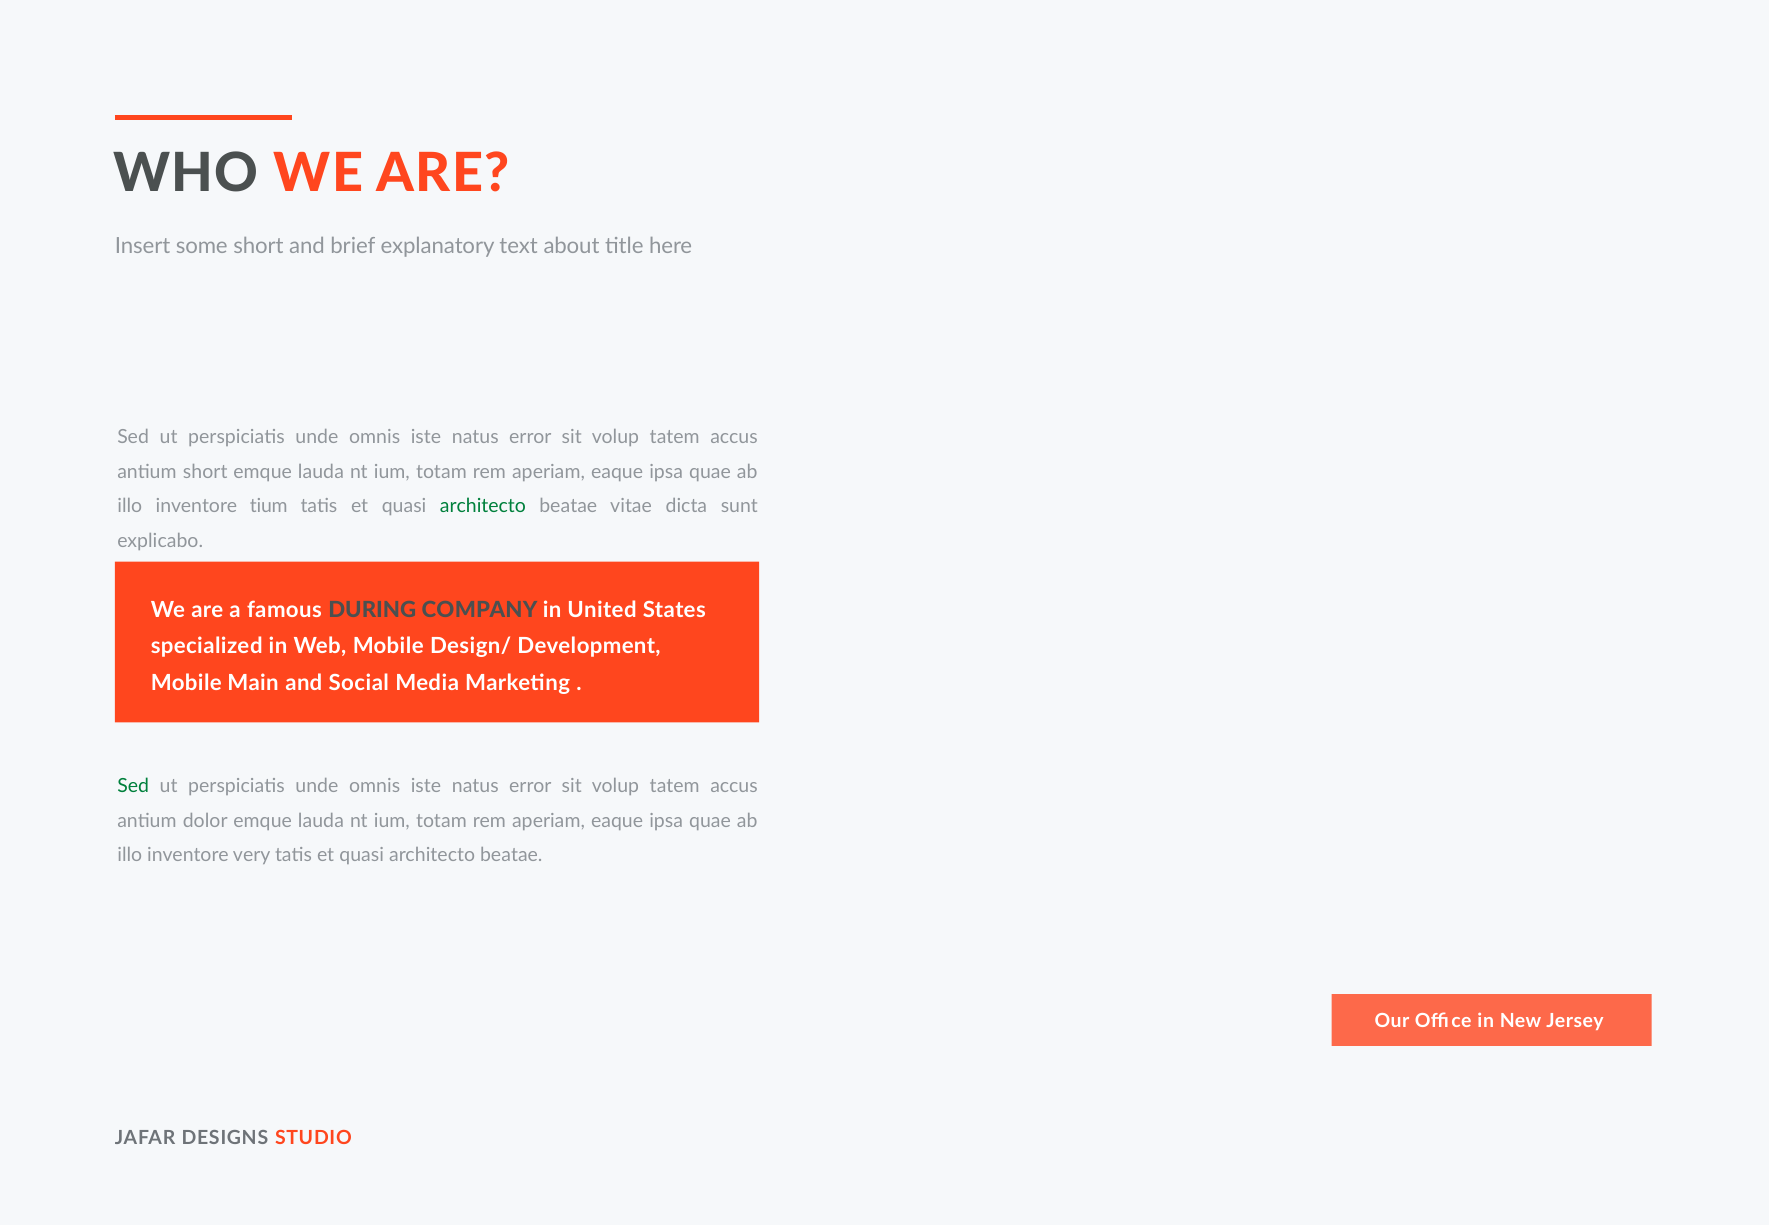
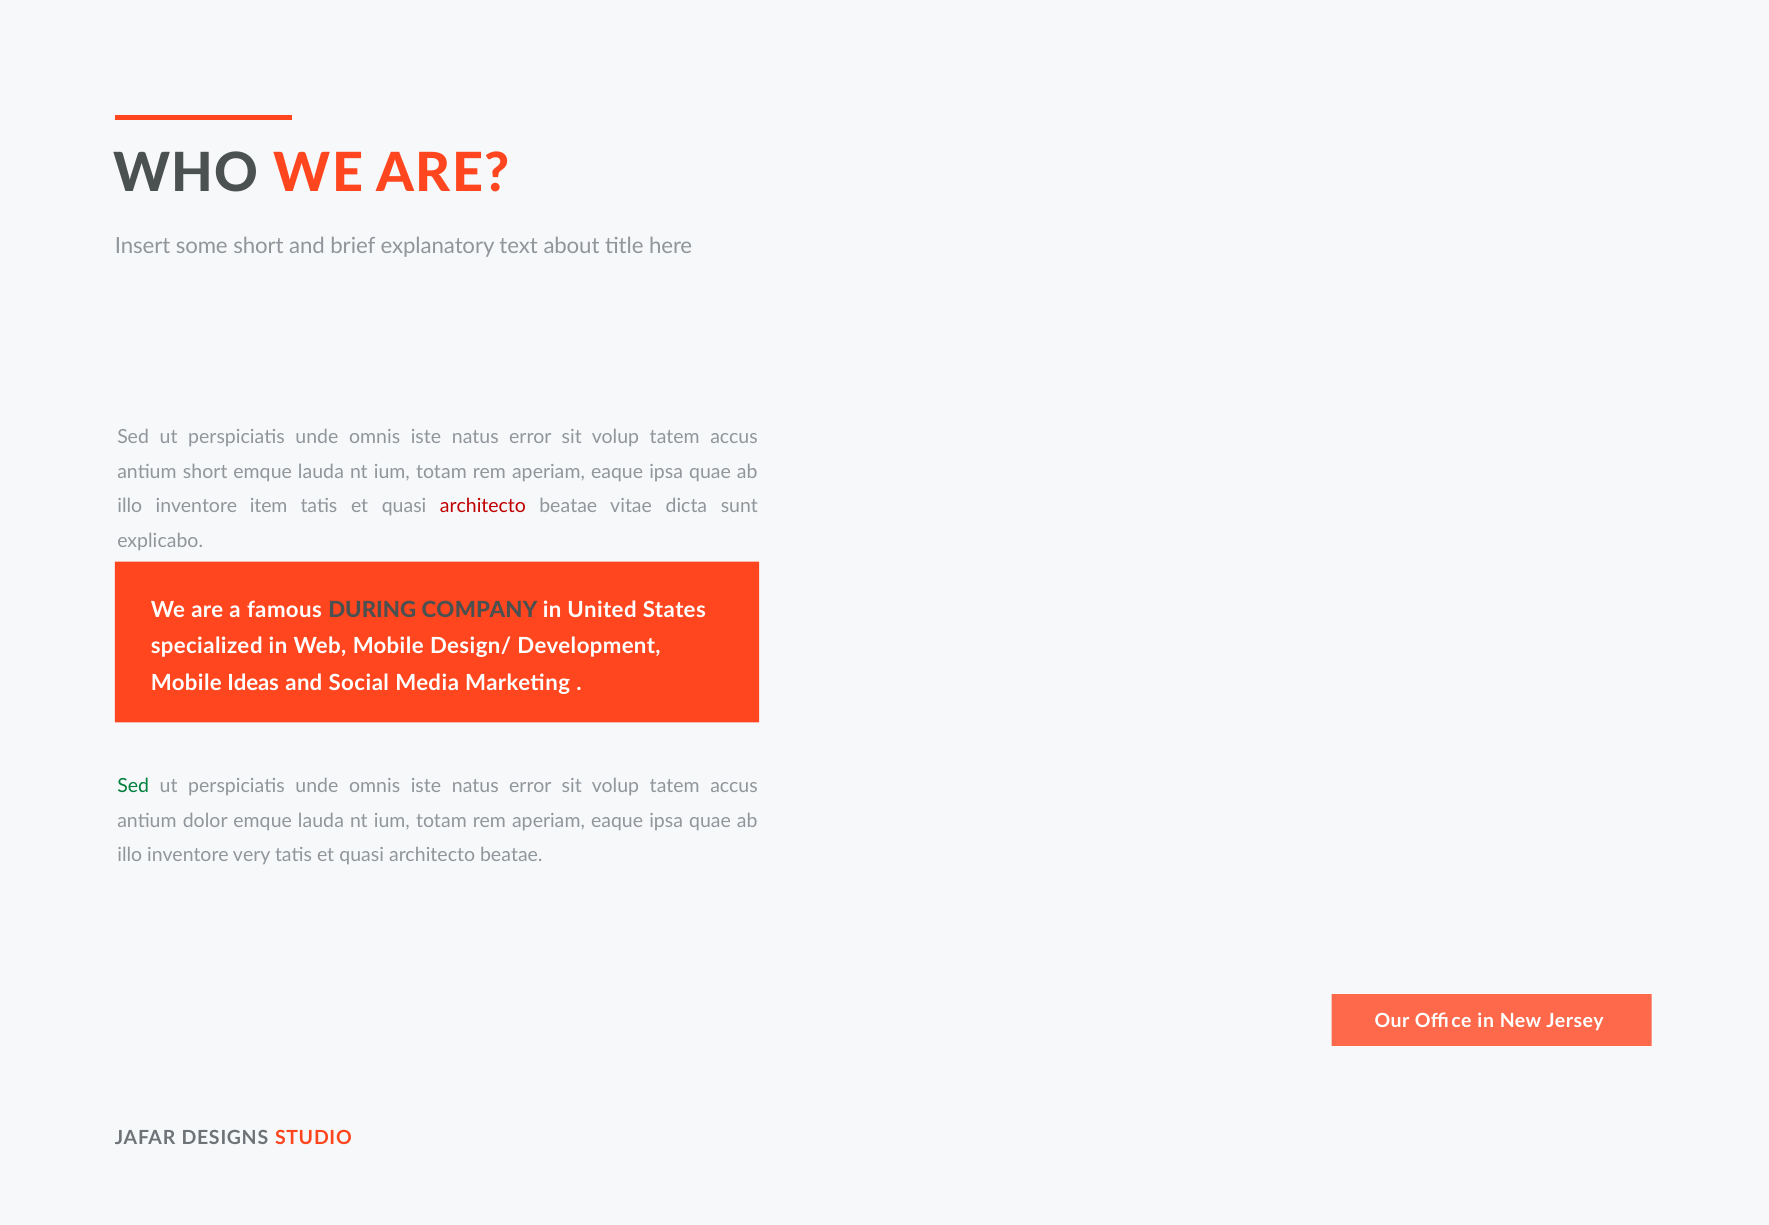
tium: tium -> item
architecto at (483, 506) colour: green -> red
Main: Main -> Ideas
